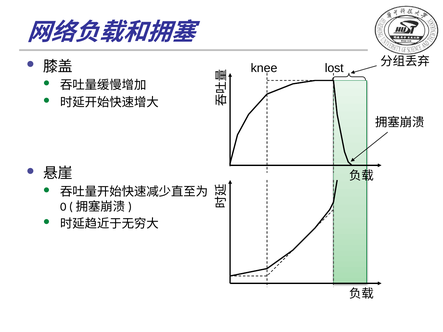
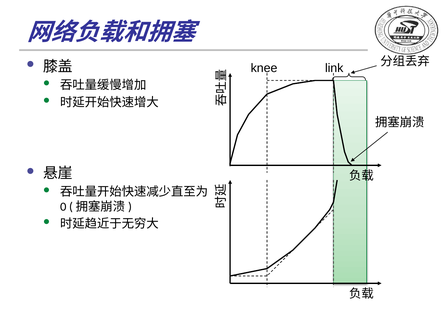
lost: lost -> link
